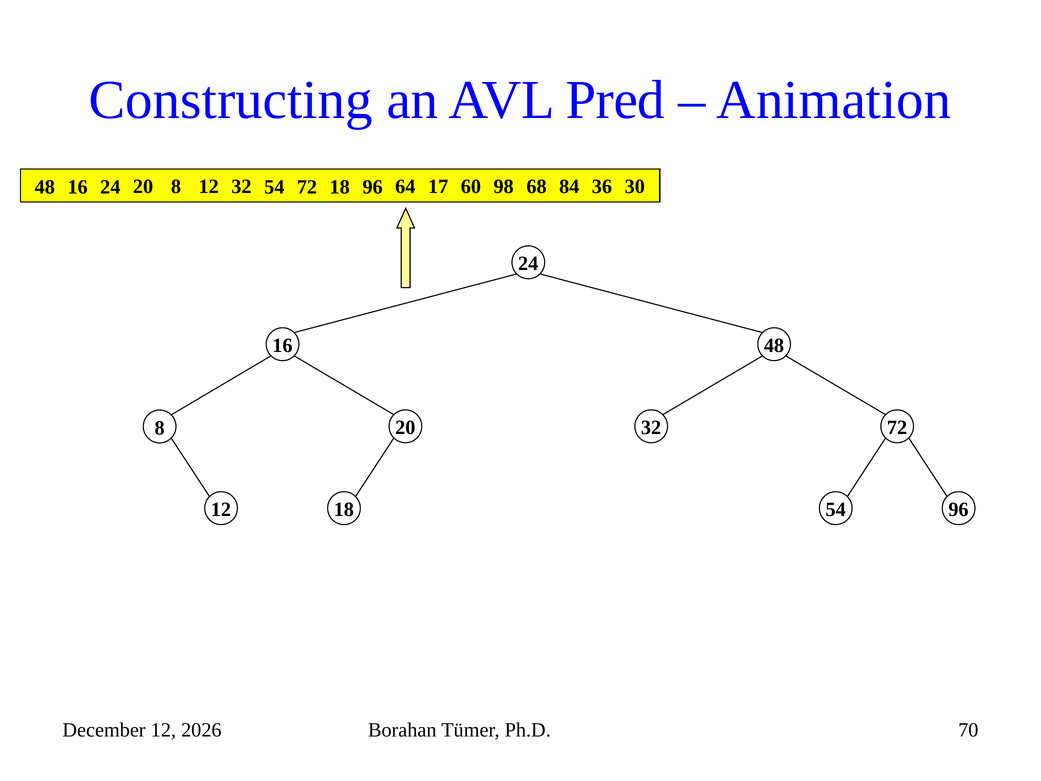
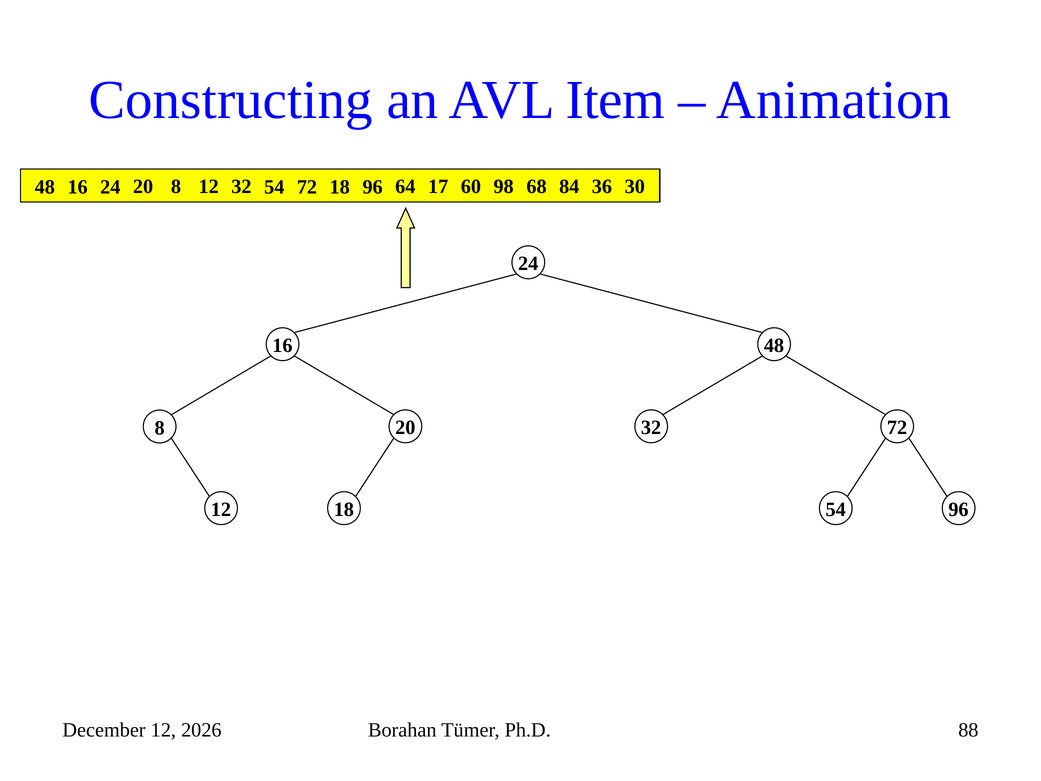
Pred: Pred -> Item
70: 70 -> 88
